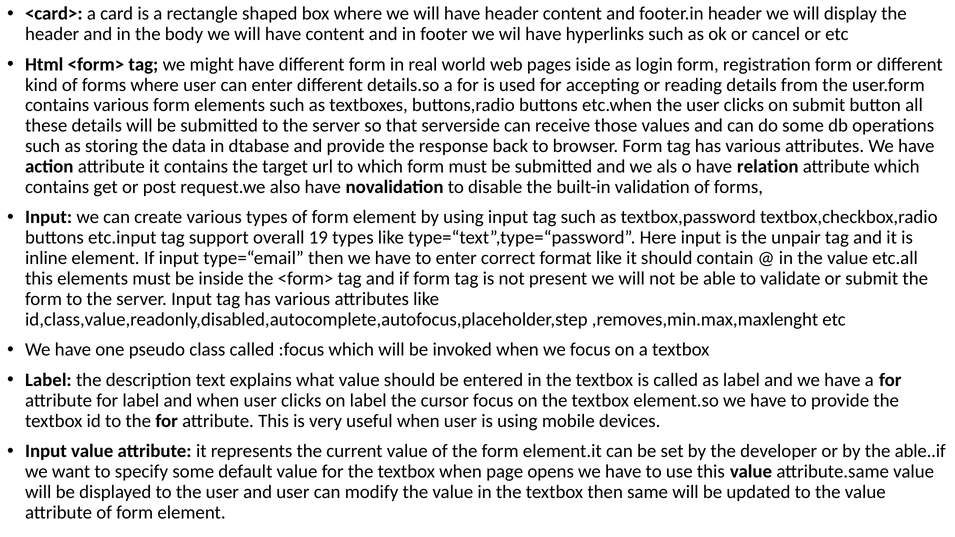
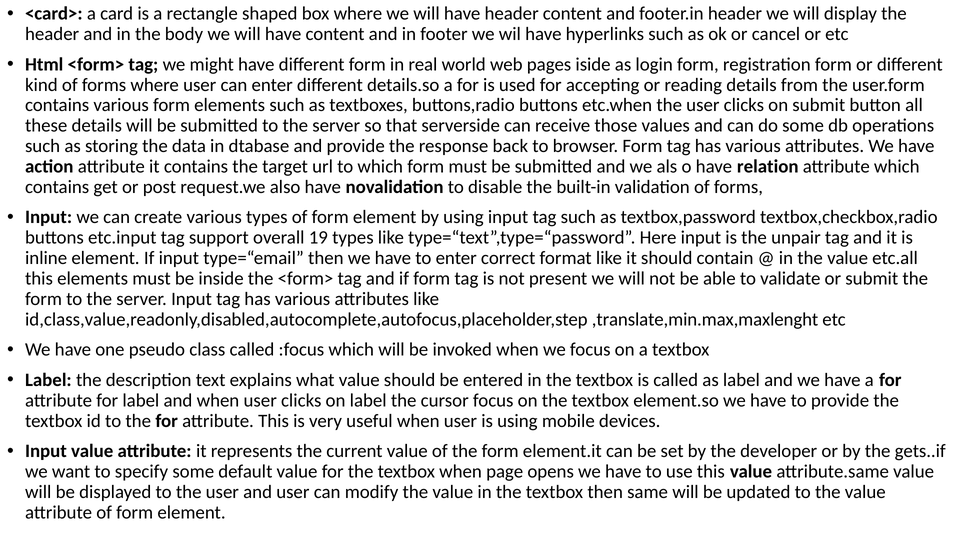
,removes,min.max,maxlenght: ,removes,min.max,maxlenght -> ,translate,min.max,maxlenght
able..if: able..if -> gets..if
